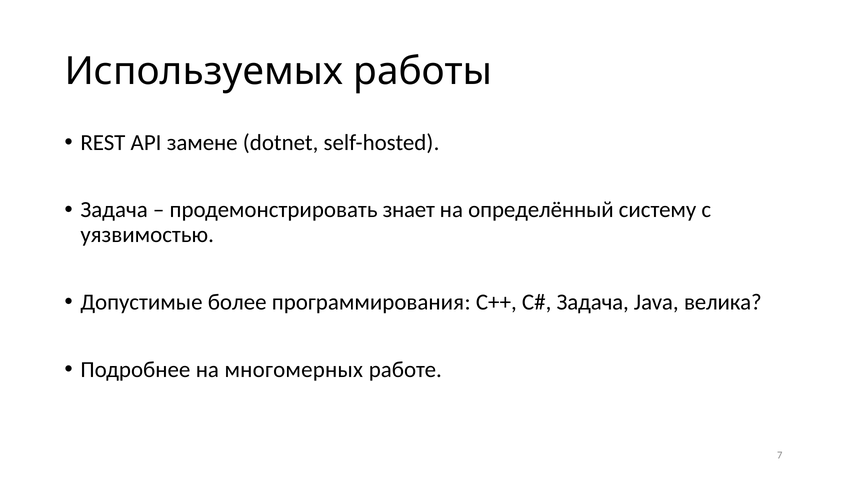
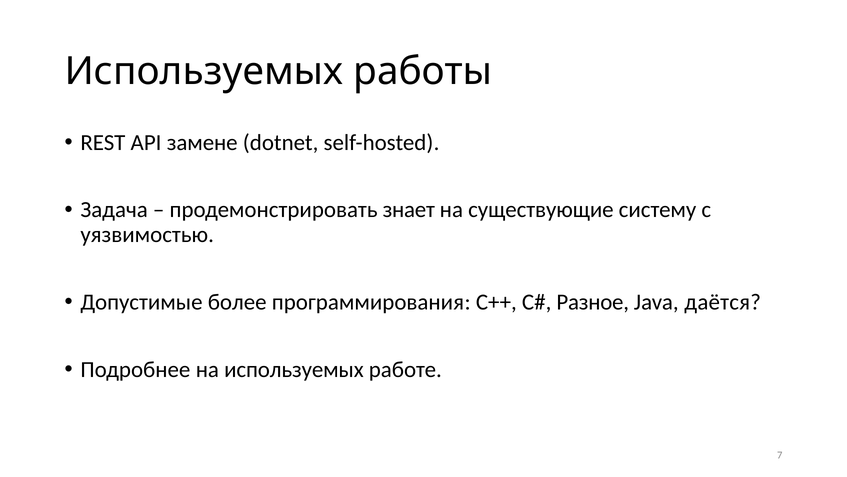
определённый: определённый -> существующие
Задача at (593, 302): Задача -> Разное
велика: велика -> даётся
на многомерных: многомерных -> используемых
